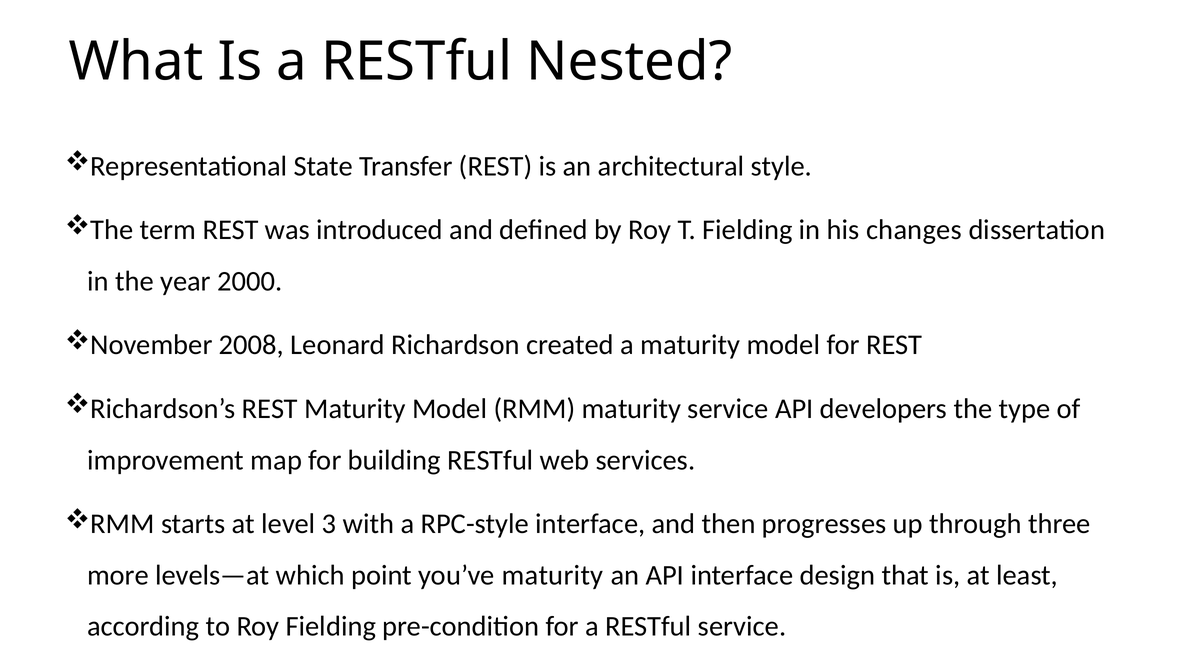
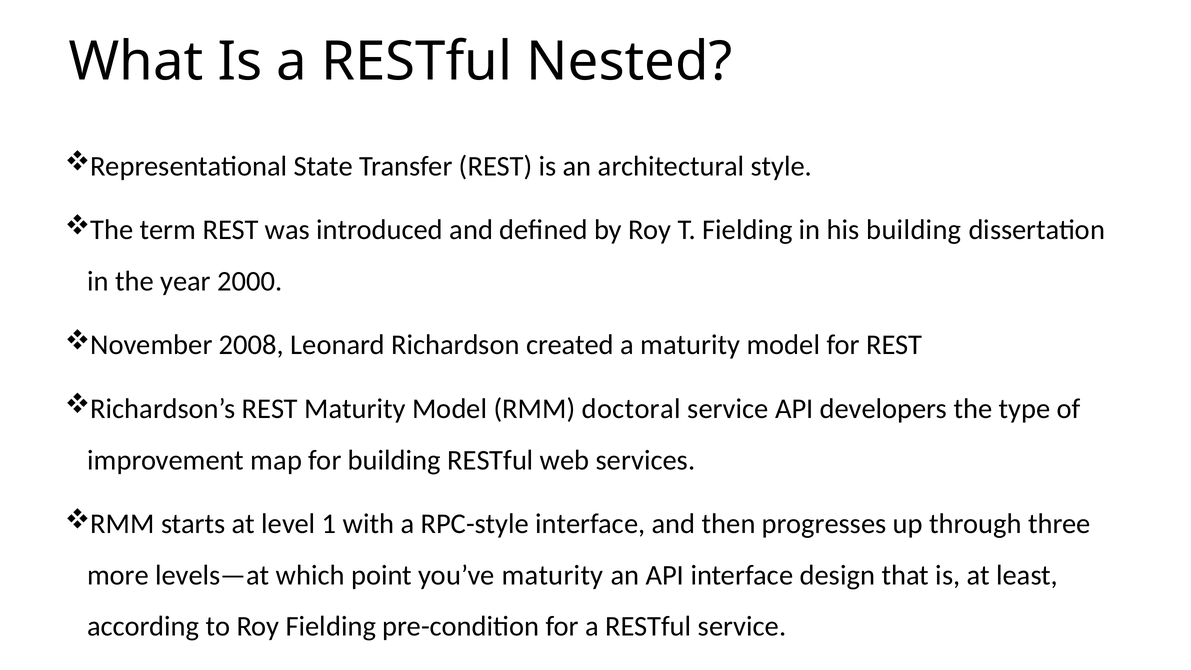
his changes: changes -> building
RMM maturity: maturity -> doctoral
3: 3 -> 1
